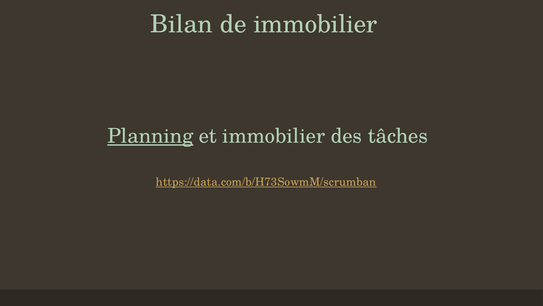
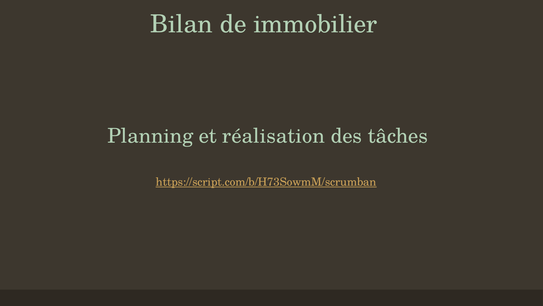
Planning underline: present -> none
et immobilier: immobilier -> réalisation
https://data.com/b/H73SowmM/scrumban: https://data.com/b/H73SowmM/scrumban -> https://script.com/b/H73SowmM/scrumban
